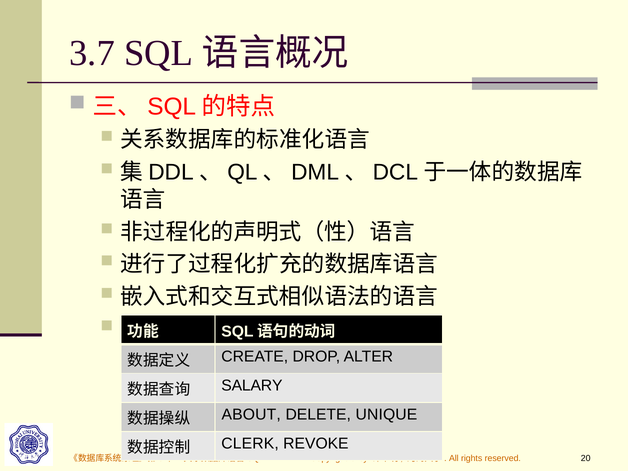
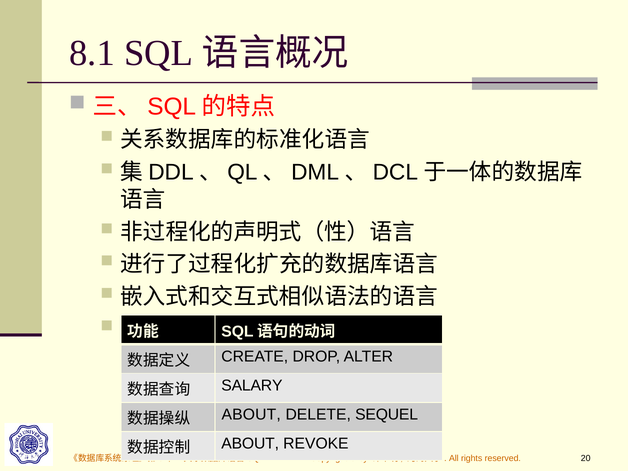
3.7: 3.7 -> 8.1
UNIQUE: UNIQUE -> SEQUEL
CLERK at (250, 444): CLERK -> ABOUT
